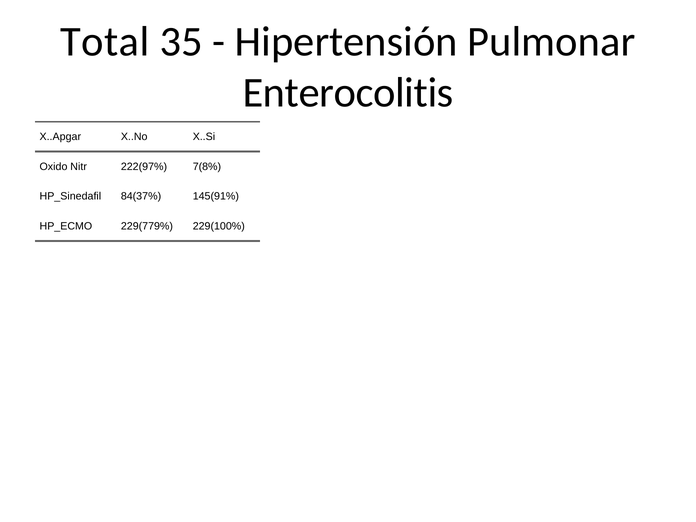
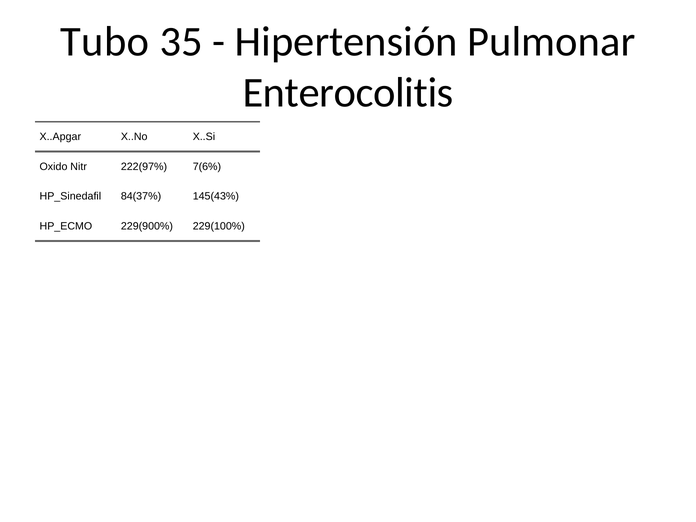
Total: Total -> Tubo
7(8%: 7(8% -> 7(6%
145(91%: 145(91% -> 145(43%
229(779%: 229(779% -> 229(900%
